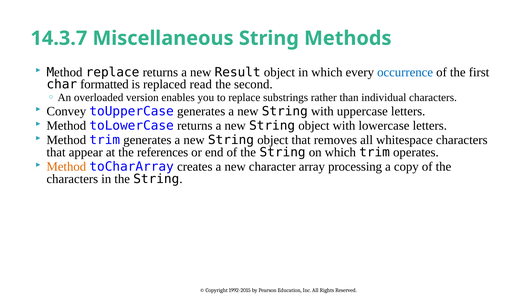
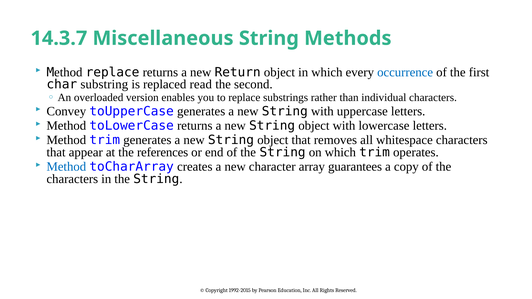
Result: Result -> Return
formatted: formatted -> substring
Method at (66, 167) colour: orange -> blue
processing: processing -> guarantees
